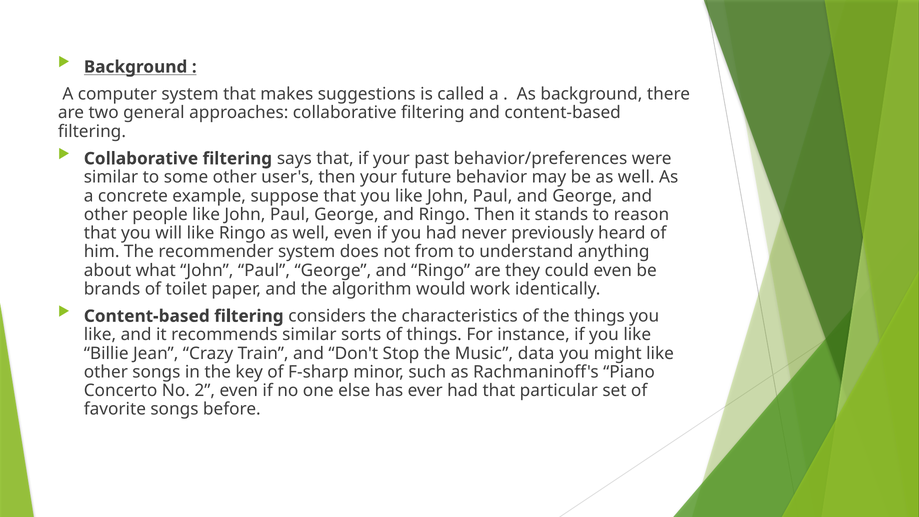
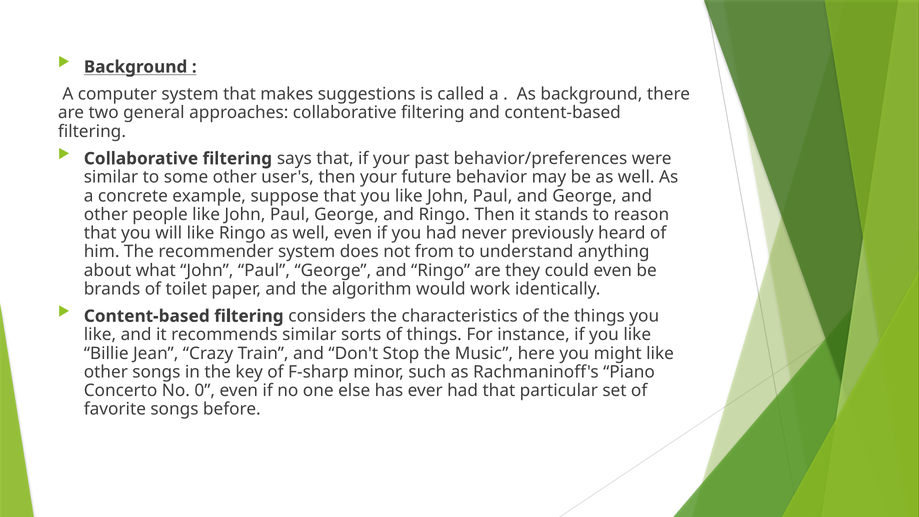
data: data -> here
2: 2 -> 0
